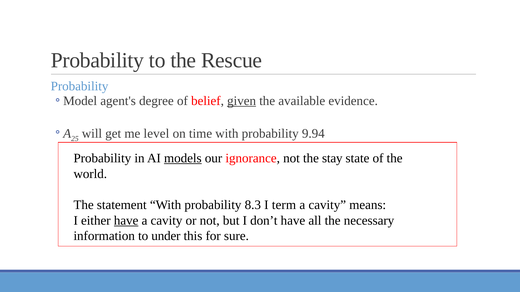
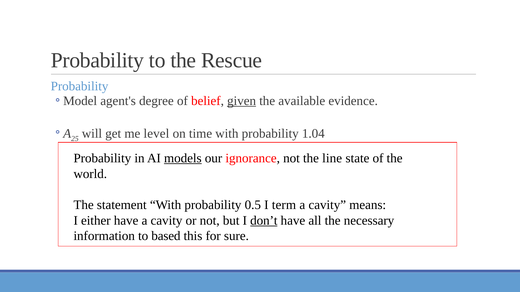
9.94: 9.94 -> 1.04
stay: stay -> line
8.3: 8.3 -> 0.5
have at (126, 221) underline: present -> none
don’t underline: none -> present
under: under -> based
